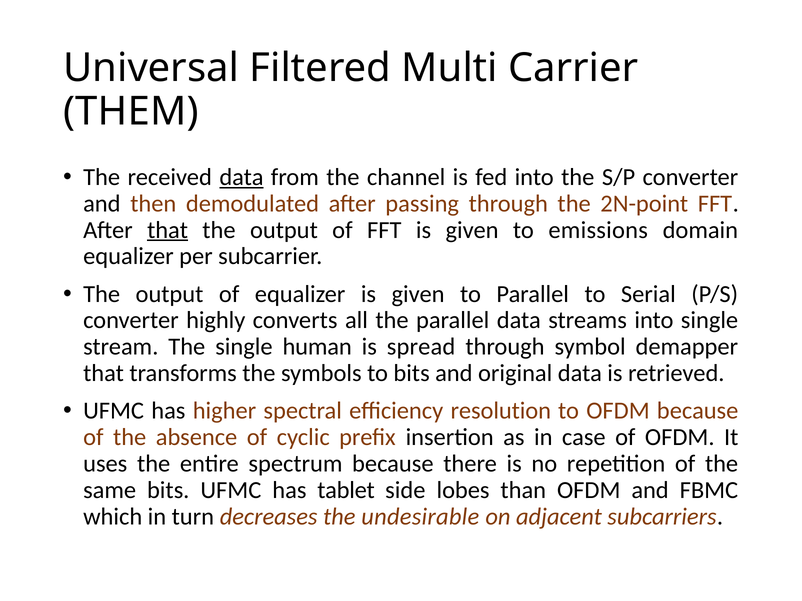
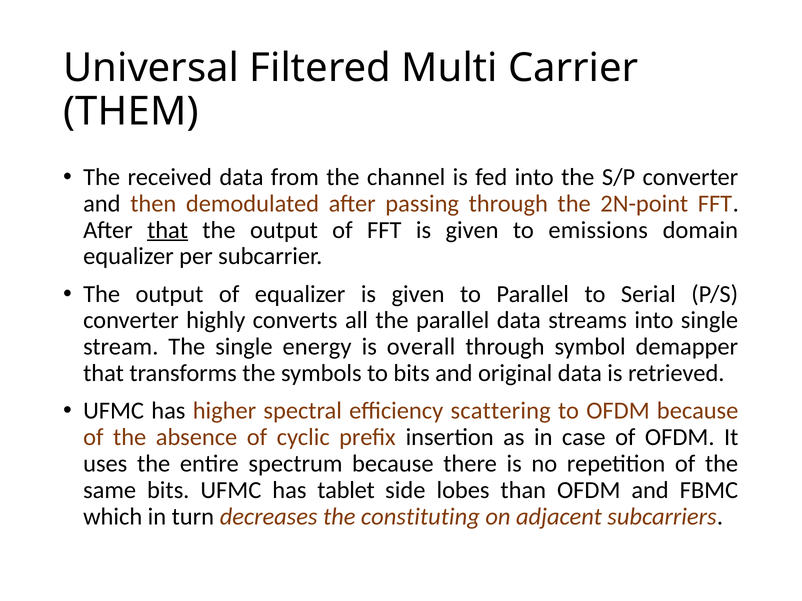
data at (241, 177) underline: present -> none
human: human -> energy
spread: spread -> overall
resolution: resolution -> scattering
undesirable: undesirable -> constituting
